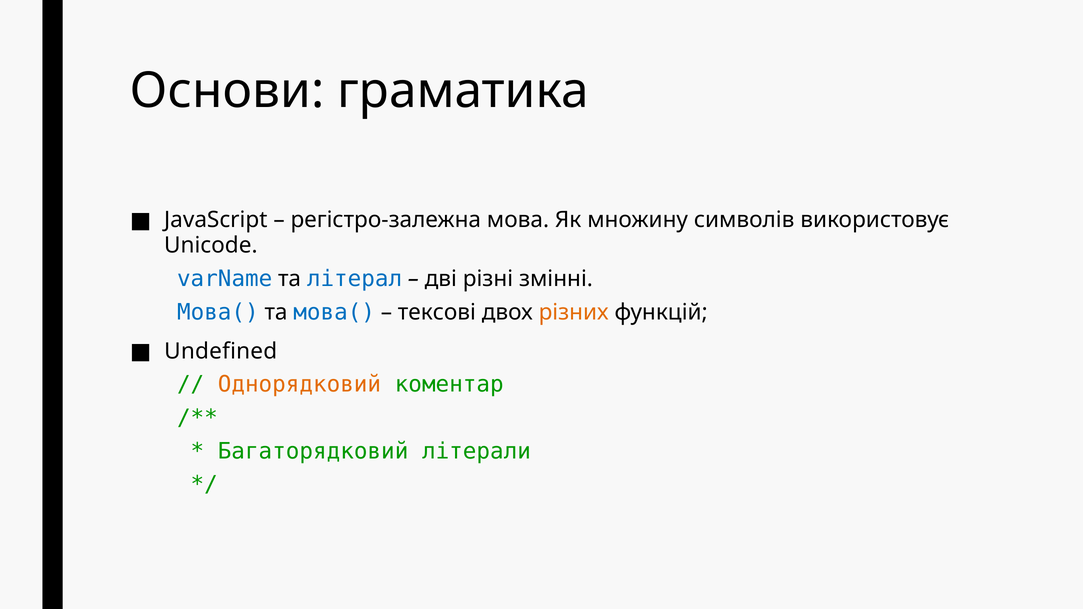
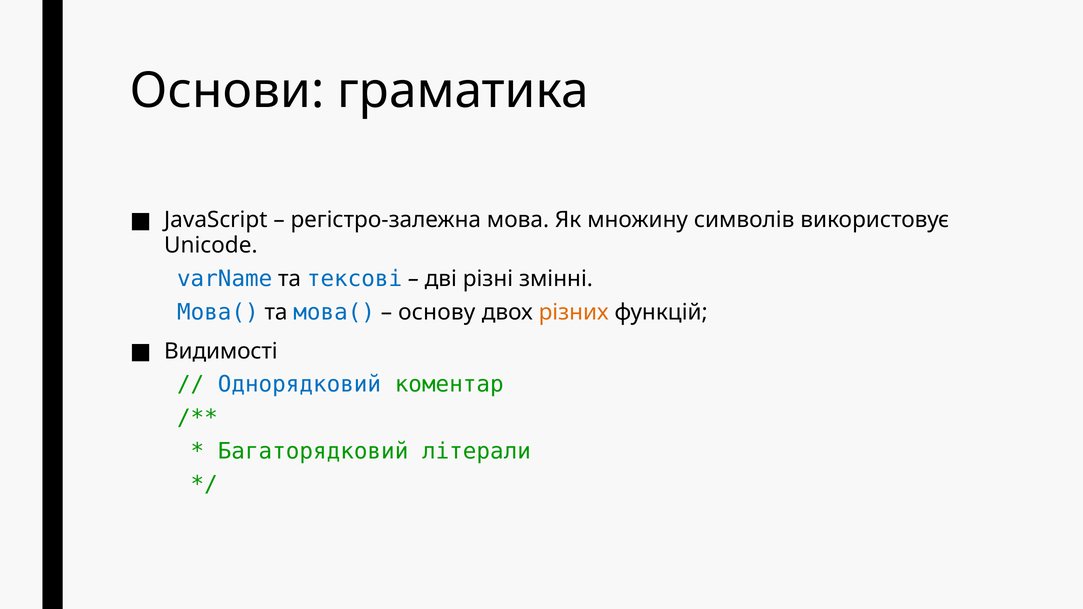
літерал: літерал -> тексові
тексові: тексові -> основу
Undefined: Undefined -> Видимості
Однорядковий colour: orange -> blue
